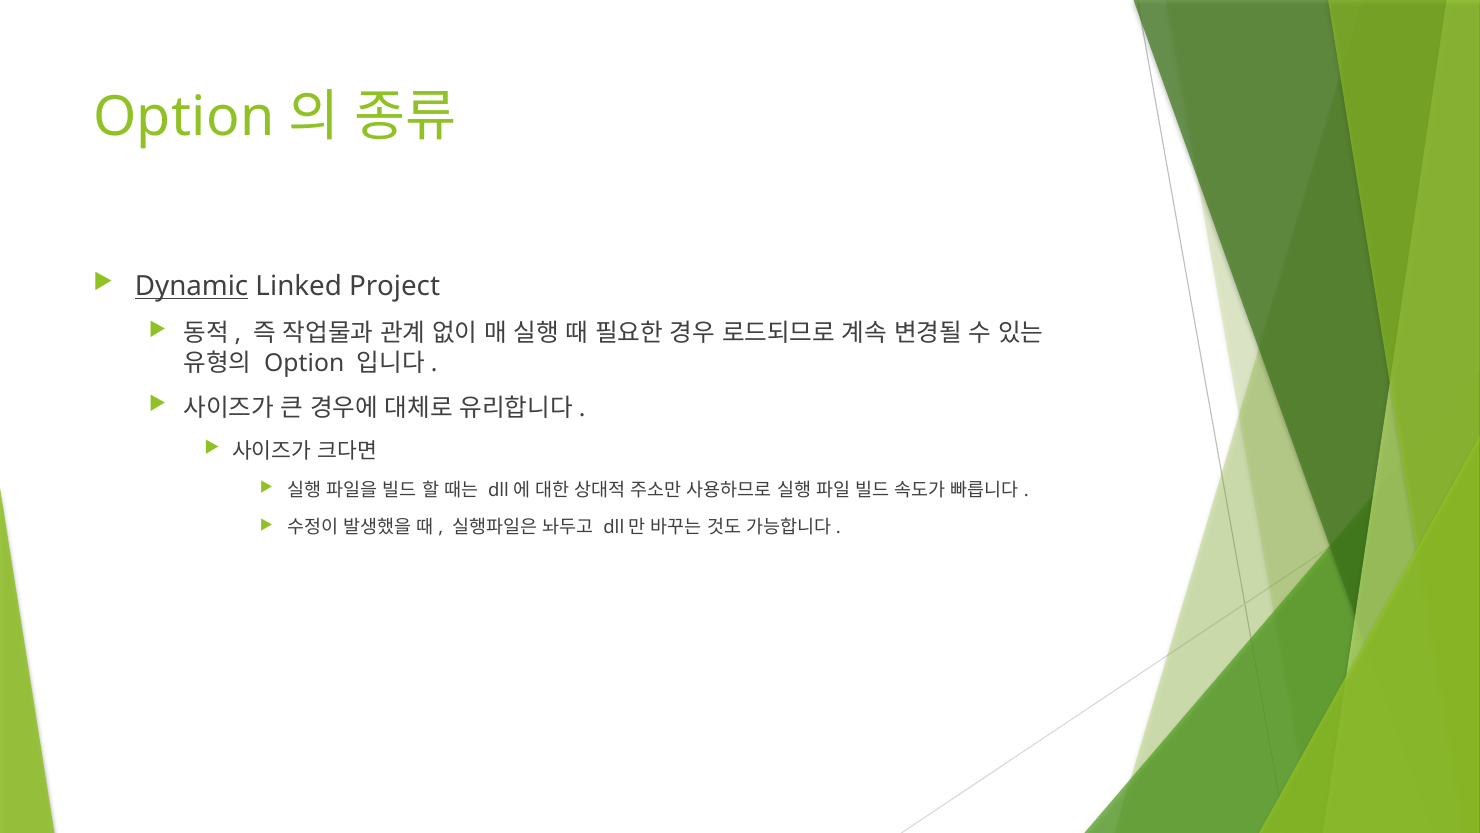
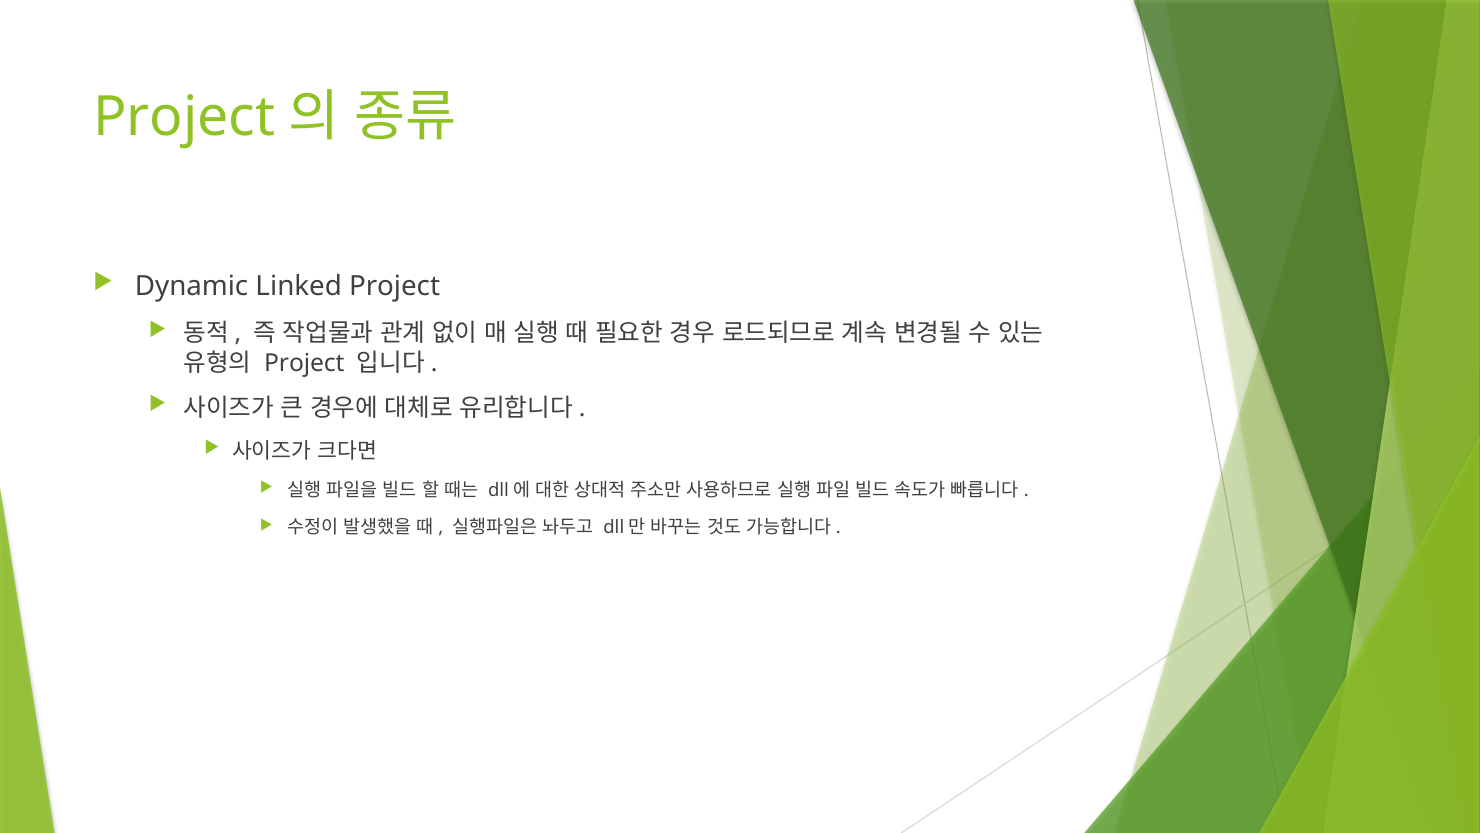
Option at (184, 117): Option -> Project
Dynamic underline: present -> none
Option at (304, 363): Option -> Project
